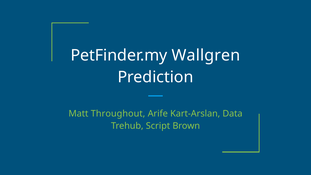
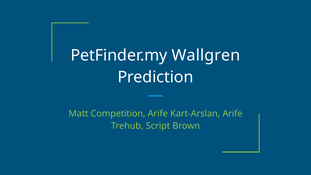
Throughout: Throughout -> Competition
Kart-Arslan Data: Data -> Arife
